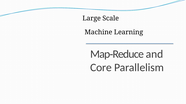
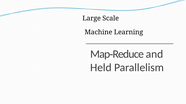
Core: Core -> Held
